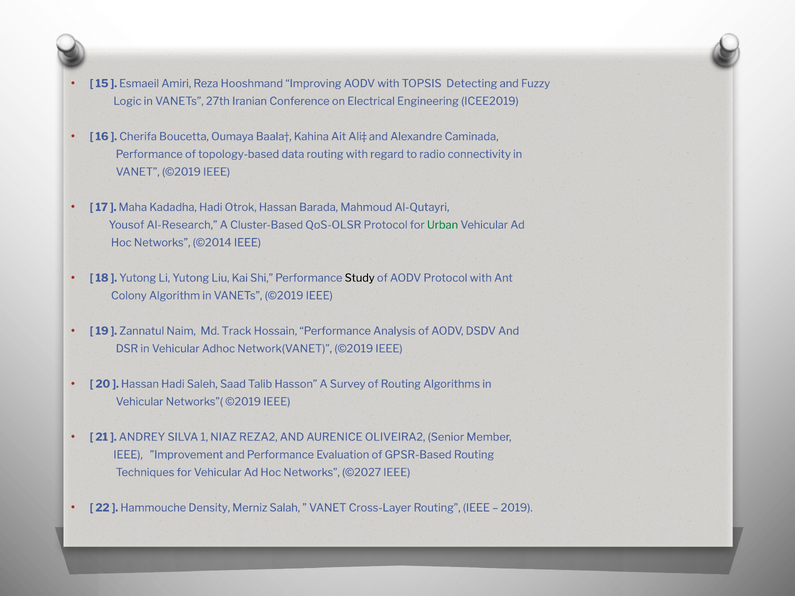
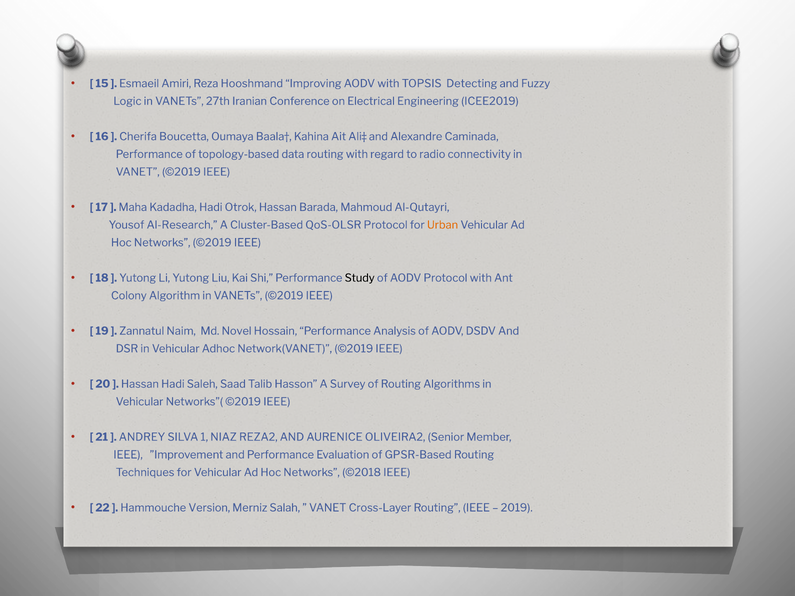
Urban colour: green -> orange
Networks ©2014: ©2014 -> ©2019
Track: Track -> Novel
©2027: ©2027 -> ©2018
Density: Density -> Version
